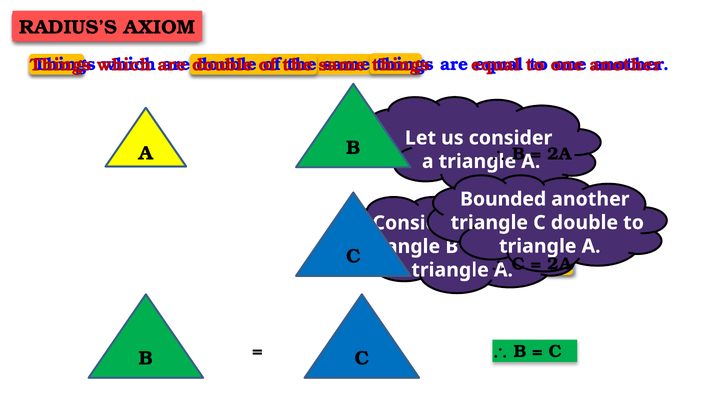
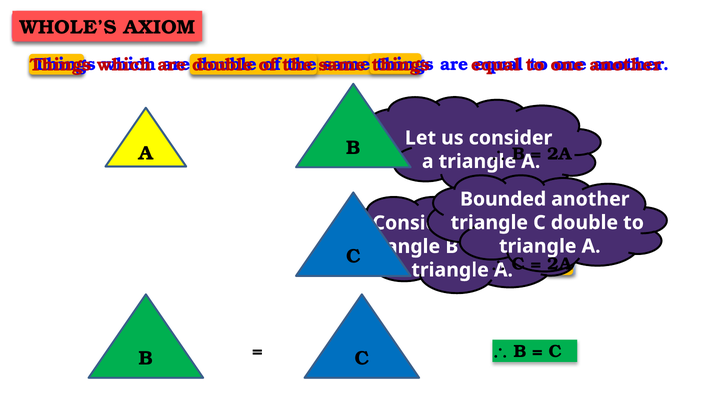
RADIUS’S: RADIUS’S -> WHOLE’S
